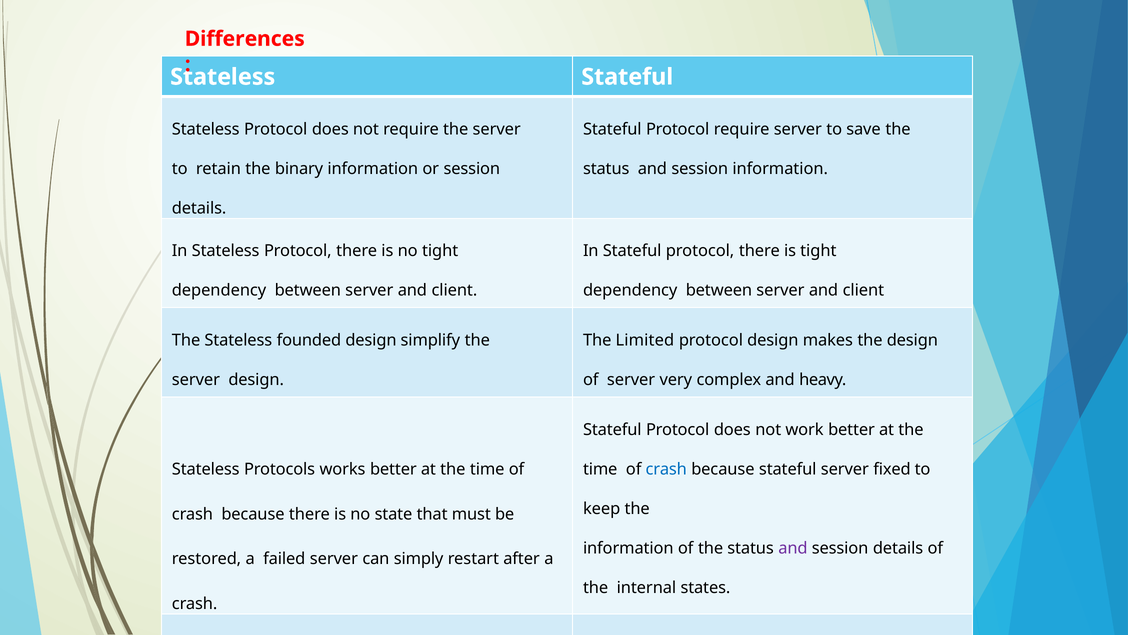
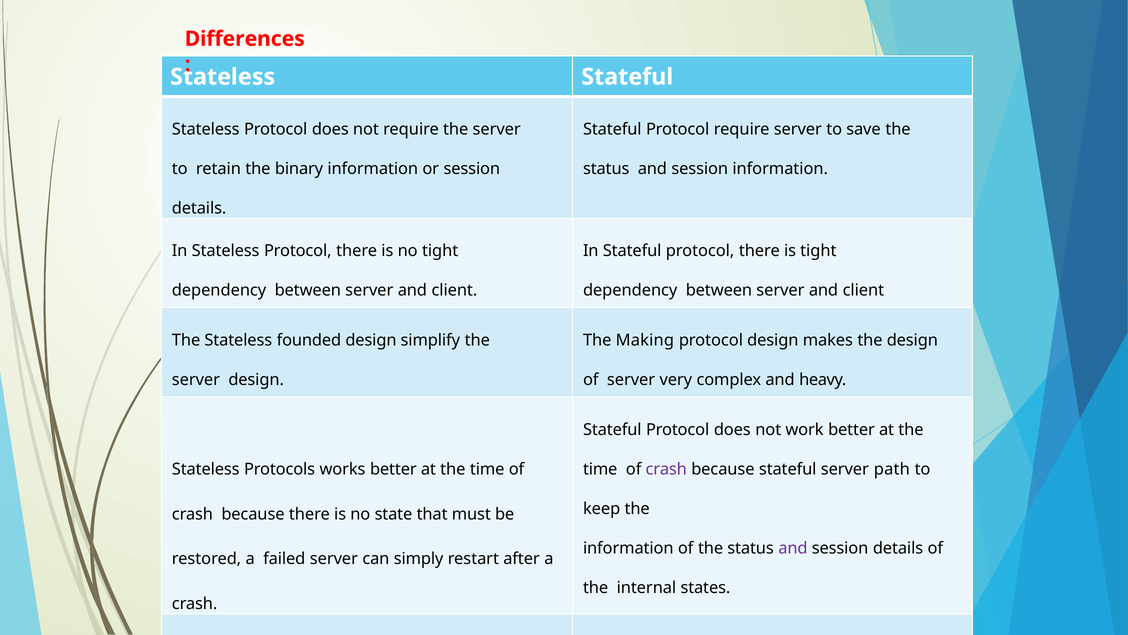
Limited: Limited -> Making
crash at (666, 469) colour: blue -> purple
fixed: fixed -> path
